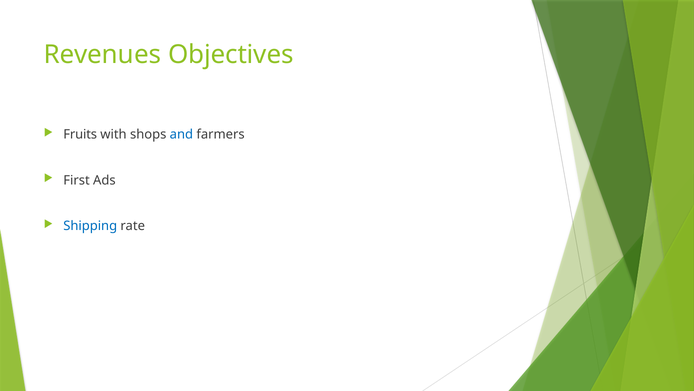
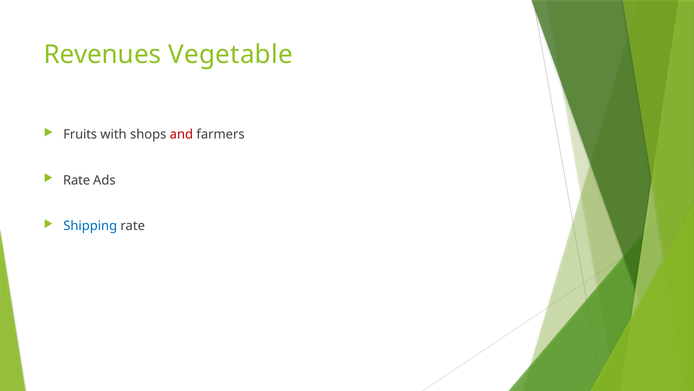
Objectives: Objectives -> Vegetable
and colour: blue -> red
First at (77, 180): First -> Rate
